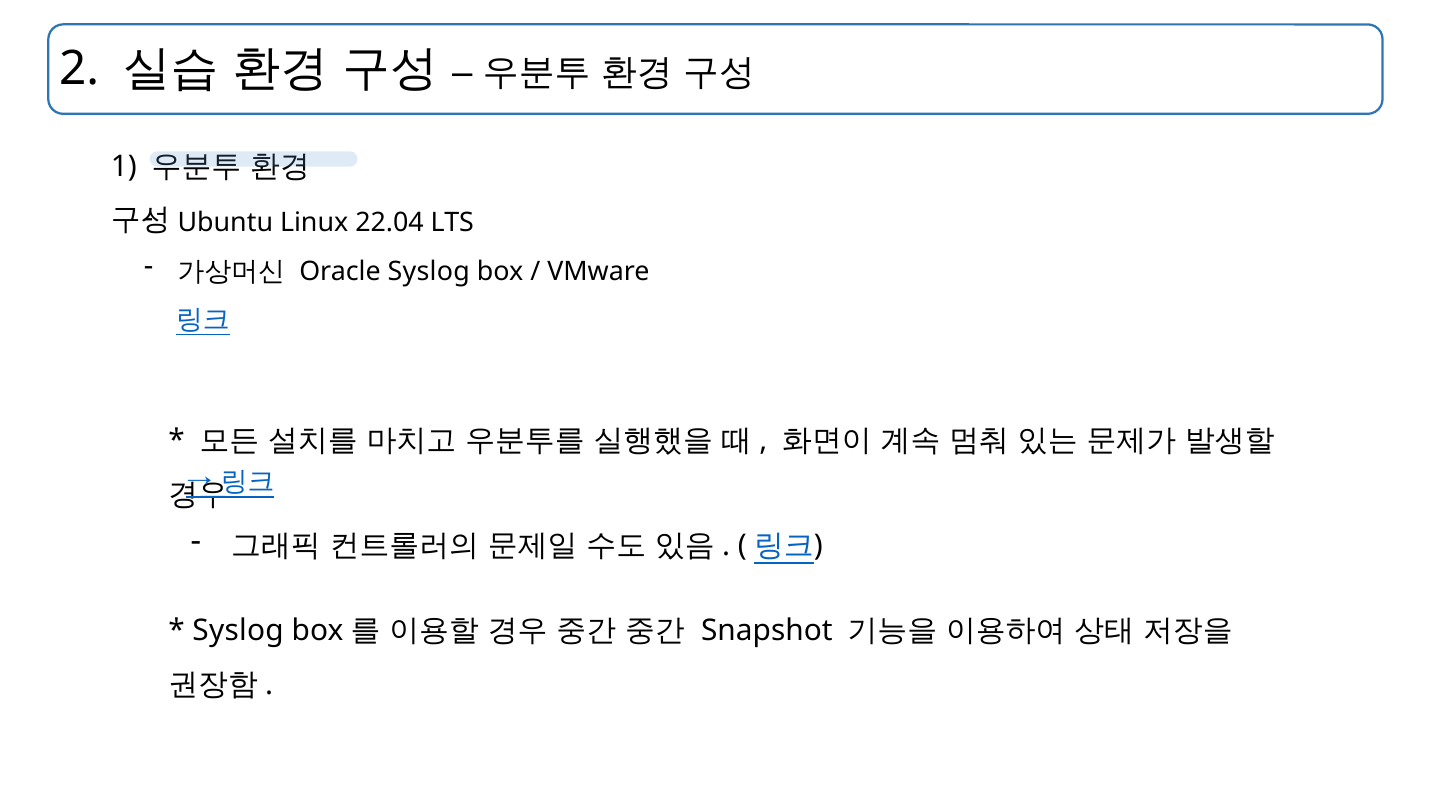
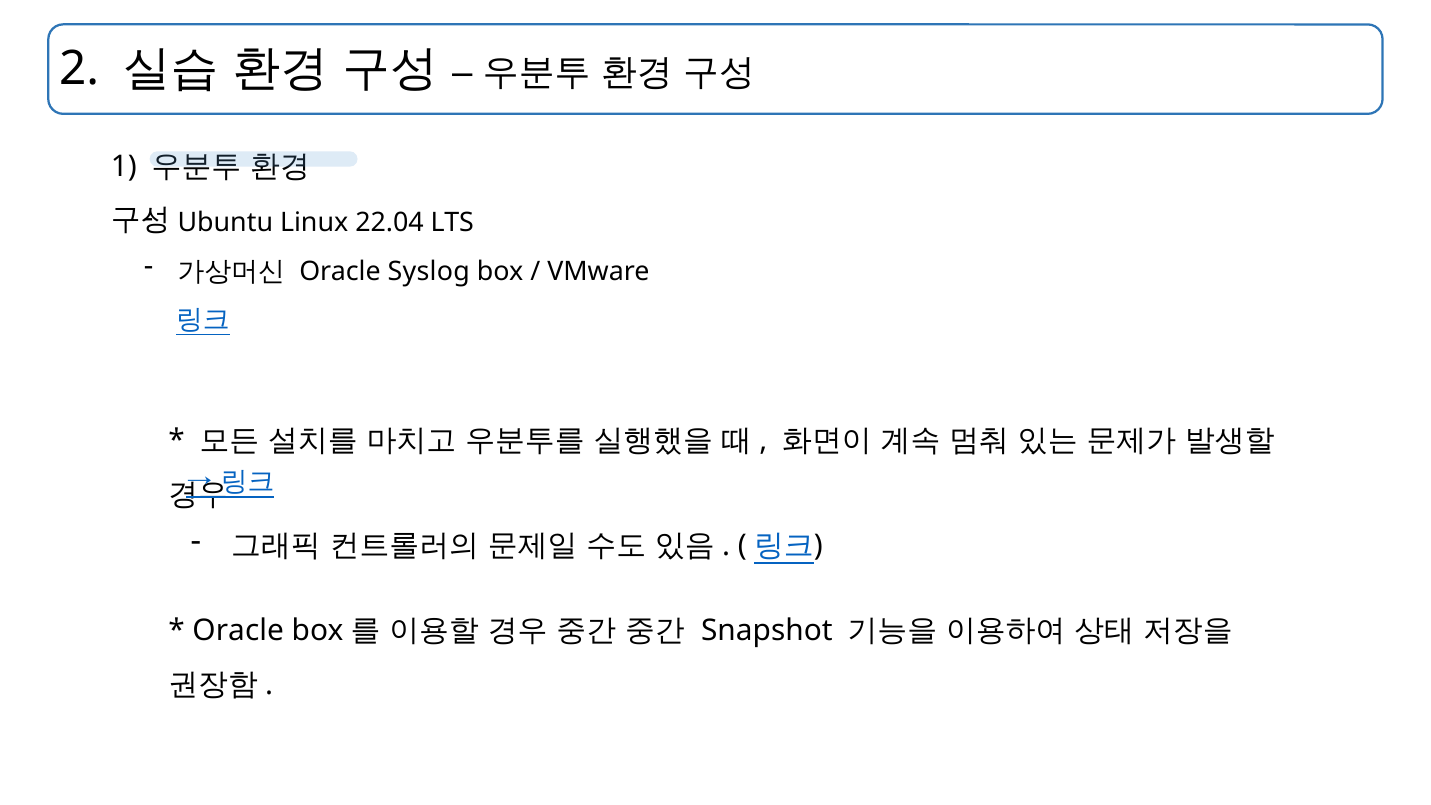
Syslog at (238, 631): Syslog -> Oracle
